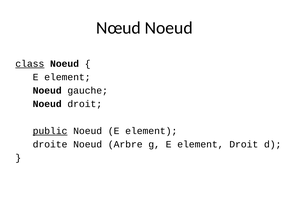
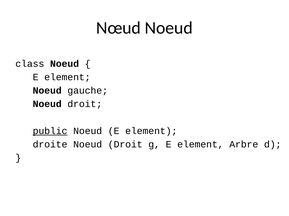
class underline: present -> none
Arbre at (125, 145): Arbre -> Droit
element Droit: Droit -> Arbre
